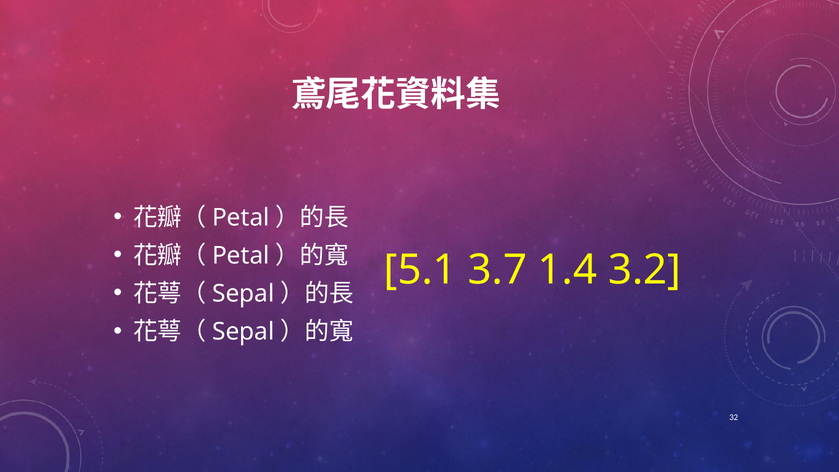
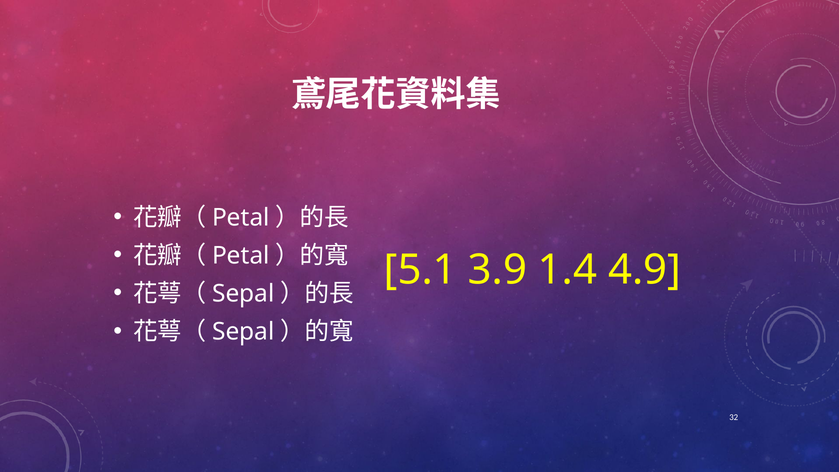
3.7: 3.7 -> 3.9
3.2: 3.2 -> 4.9
